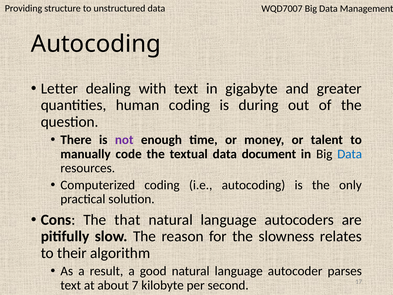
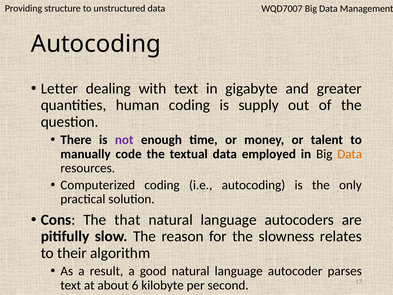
during: during -> supply
document: document -> employed
Data at (350, 154) colour: blue -> orange
7: 7 -> 6
